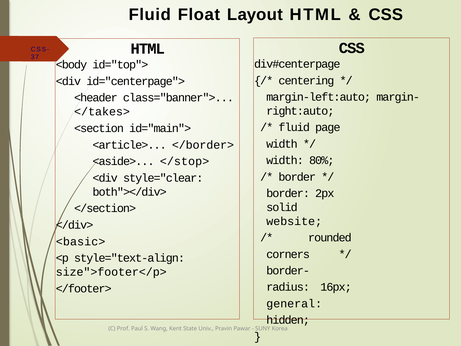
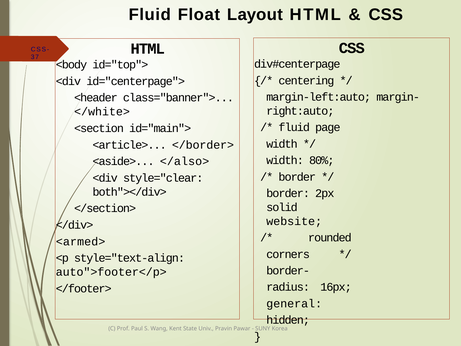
</takes>: </takes> -> </white>
</stop>: </stop> -> </also>
<basic>: <basic> -> <armed>
size">footer</p>: size">footer</p> -> auto">footer</p>
